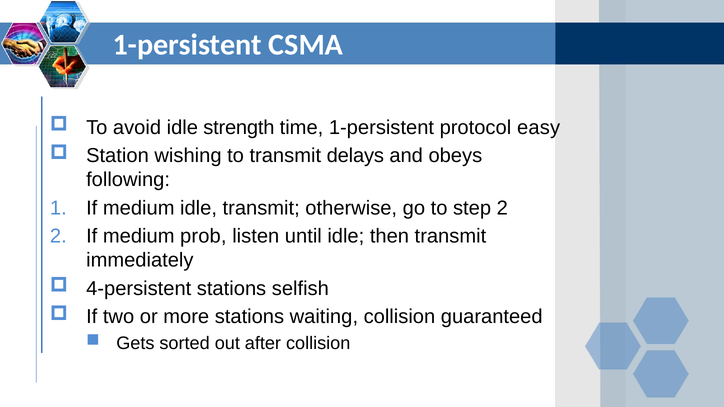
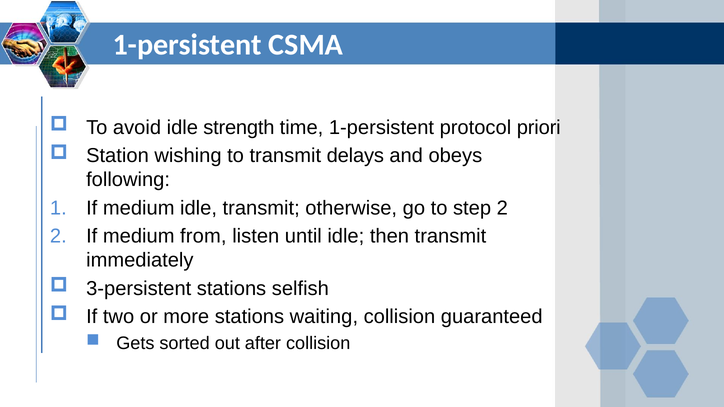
easy: easy -> priori
prob: prob -> from
4-persistent: 4-persistent -> 3-persistent
